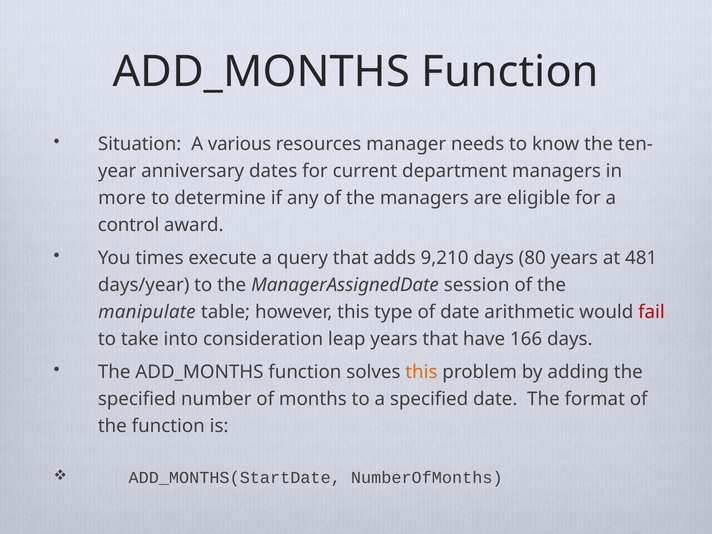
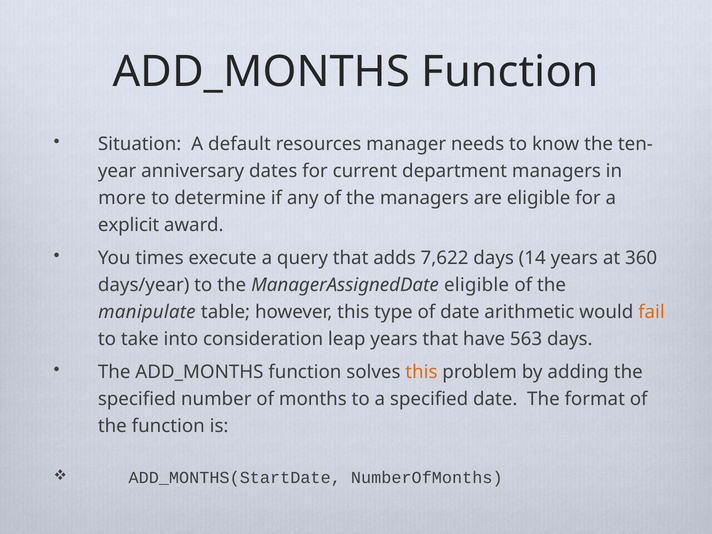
various: various -> default
control: control -> explicit
9,210: 9,210 -> 7,622
80: 80 -> 14
481: 481 -> 360
ManagerAssignedDate session: session -> eligible
fail colour: red -> orange
166: 166 -> 563
